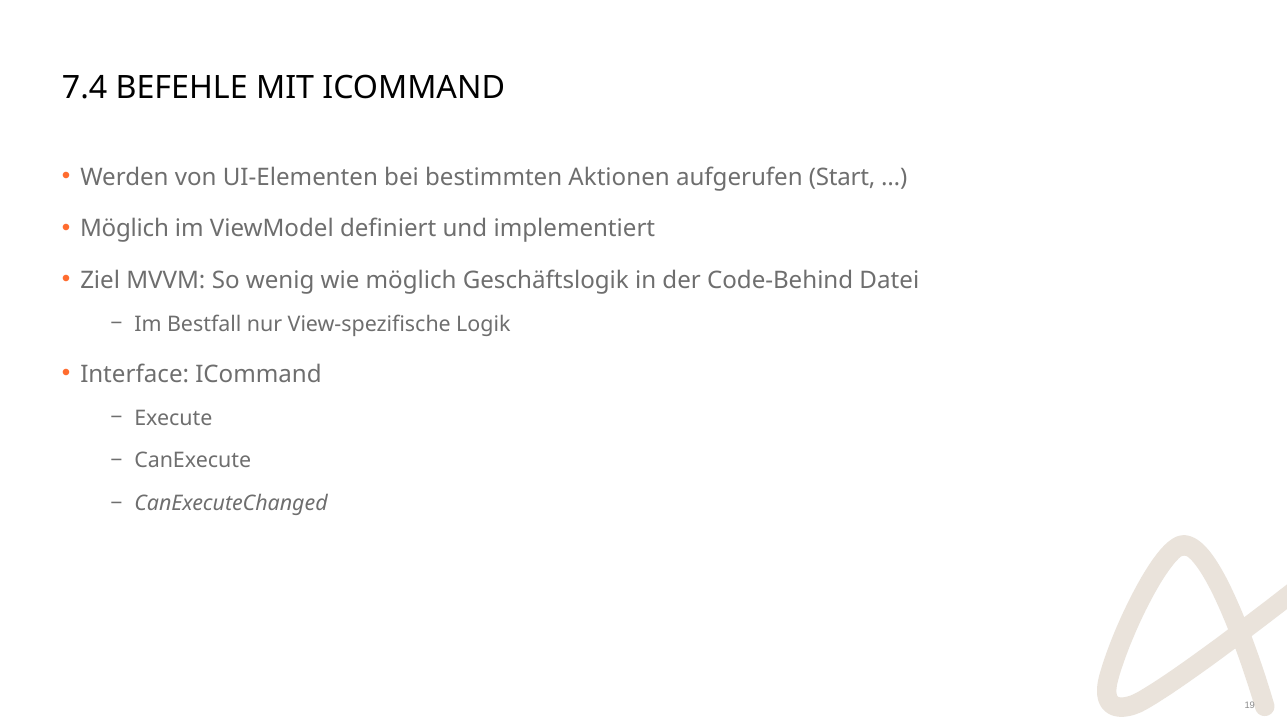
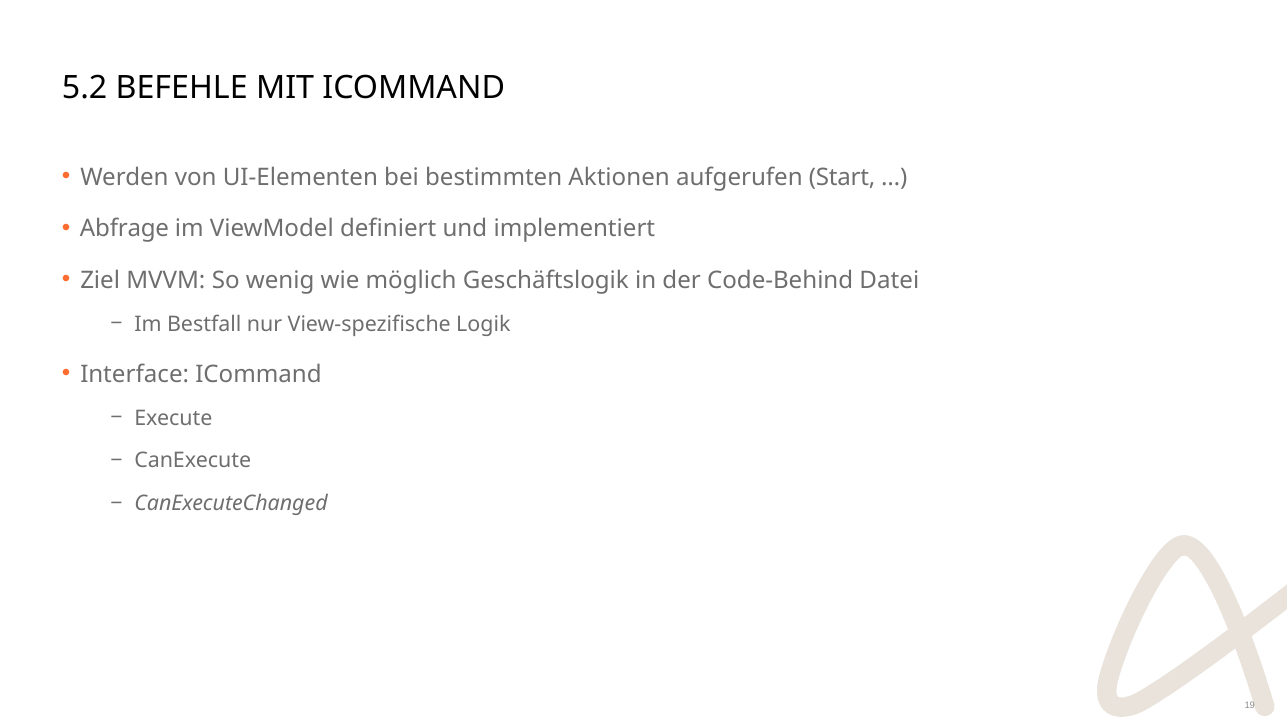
7.4: 7.4 -> 5.2
Möglich at (125, 229): Möglich -> Abfrage
